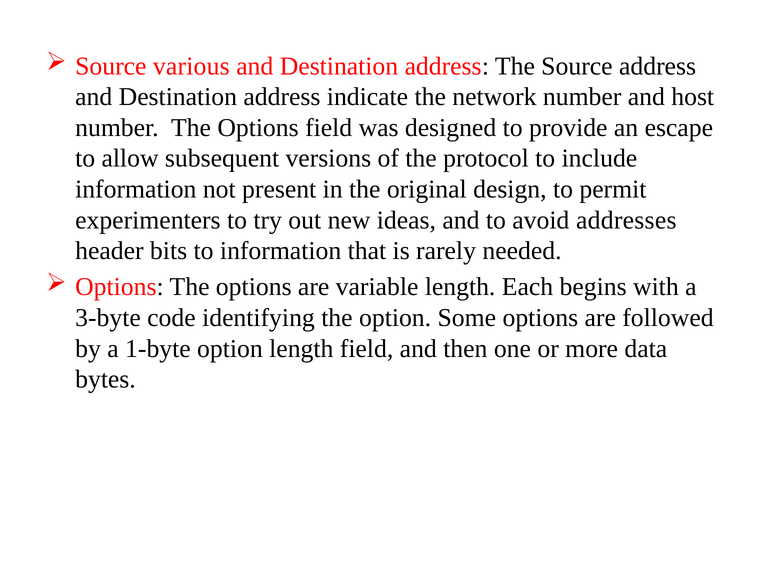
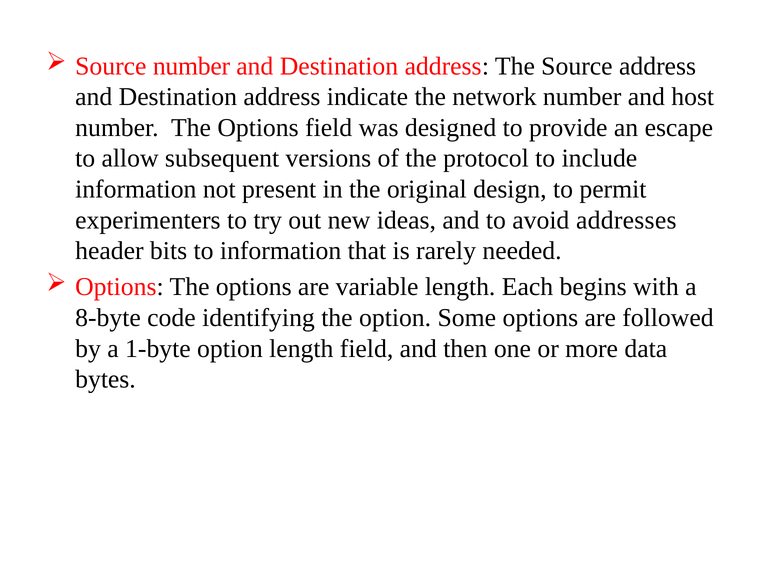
Source various: various -> number
3-byte: 3-byte -> 8-byte
